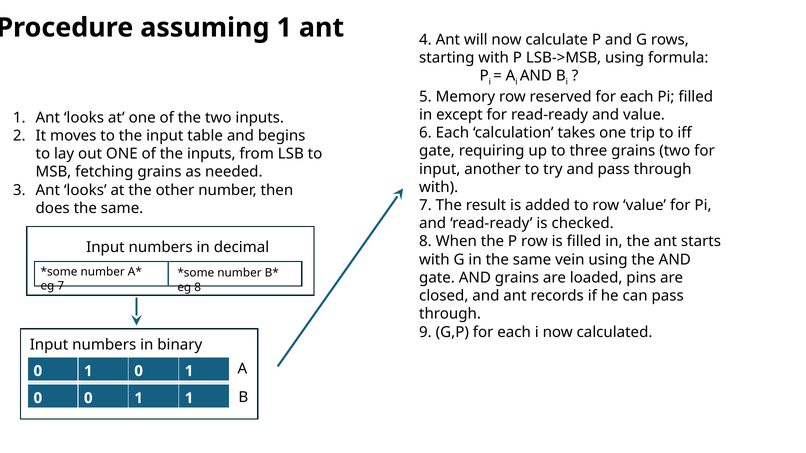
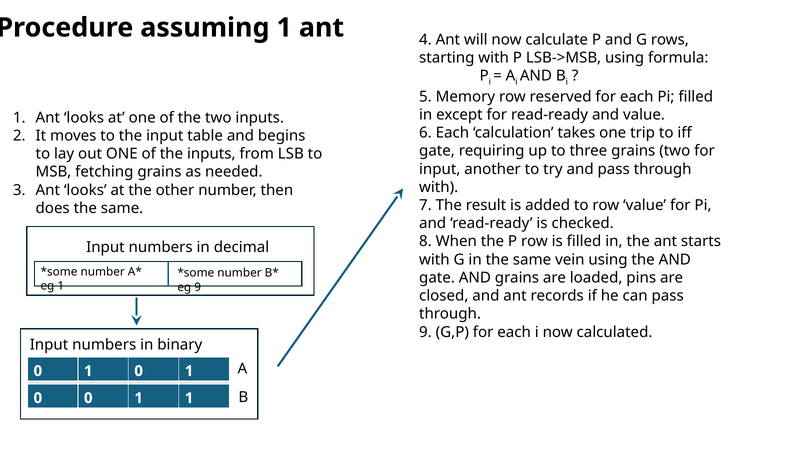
eg 7: 7 -> 1
eg 8: 8 -> 9
